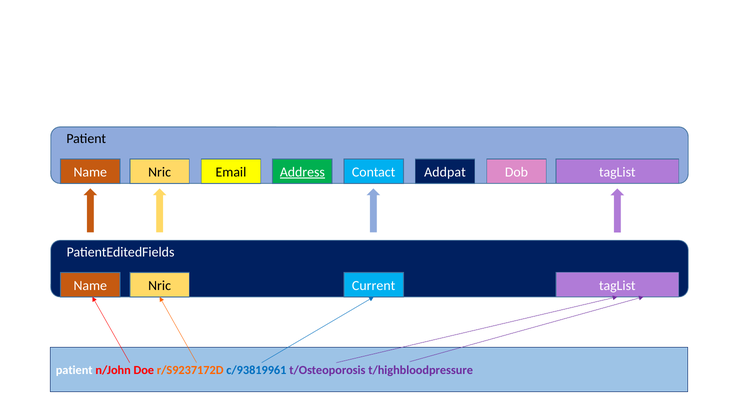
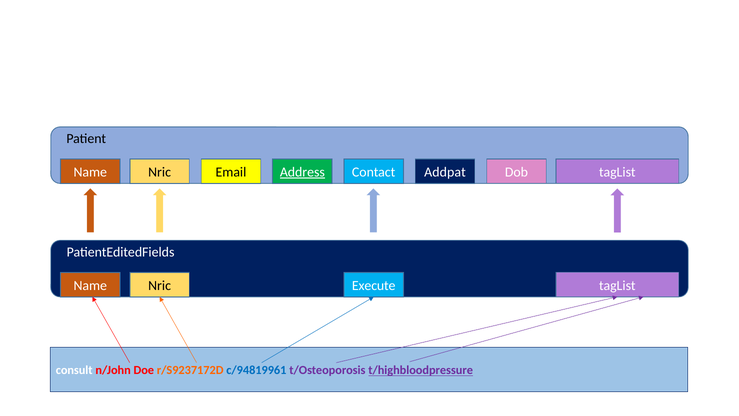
Current: Current -> Execute
patient at (74, 370): patient -> consult
c/93819961: c/93819961 -> c/94819961
t/highbloodpressure underline: none -> present
